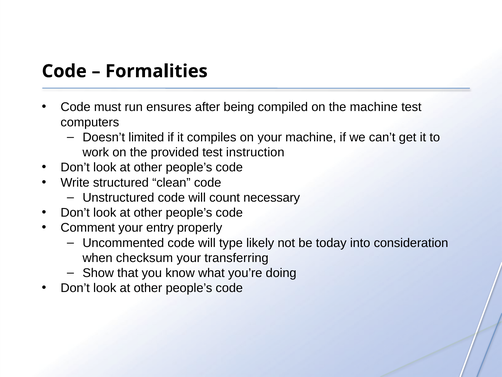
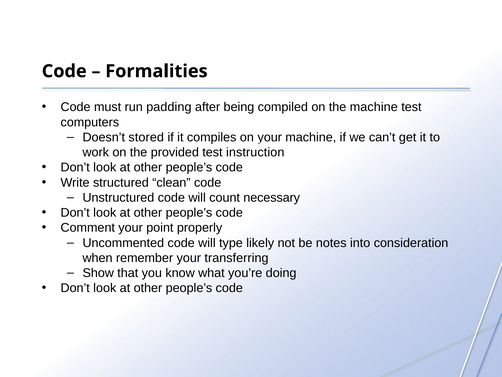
ensures: ensures -> padding
limited: limited -> stored
entry: entry -> point
today: today -> notes
checksum: checksum -> remember
